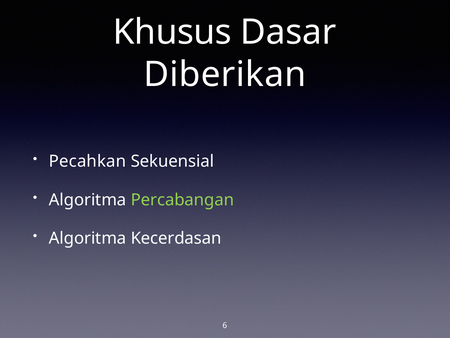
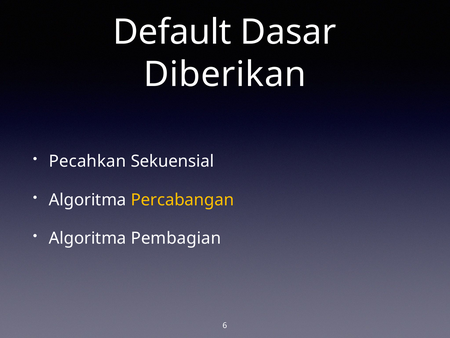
Khusus: Khusus -> Default
Percabangan colour: light green -> yellow
Kecerdasan: Kecerdasan -> Pembagian
